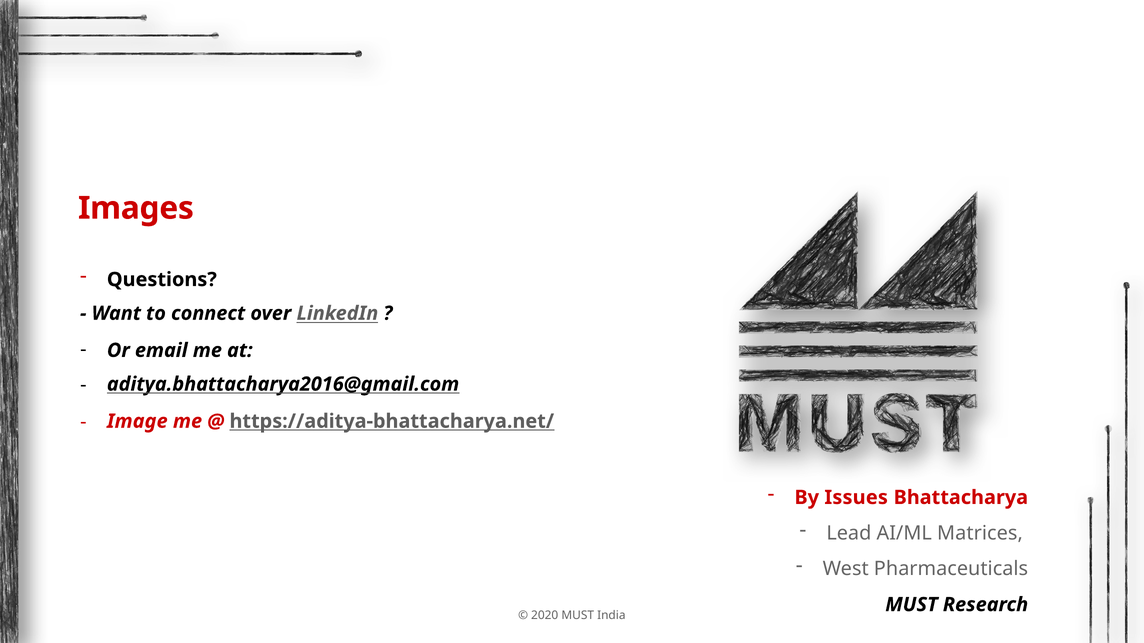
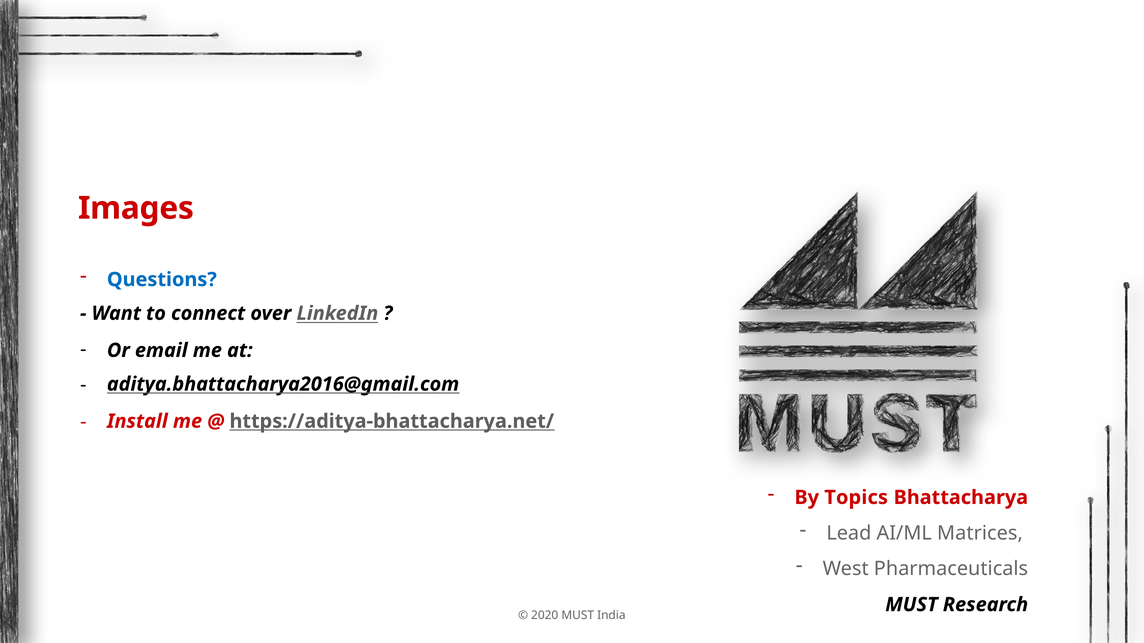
Questions colour: black -> blue
Image: Image -> Install
Issues: Issues -> Topics
